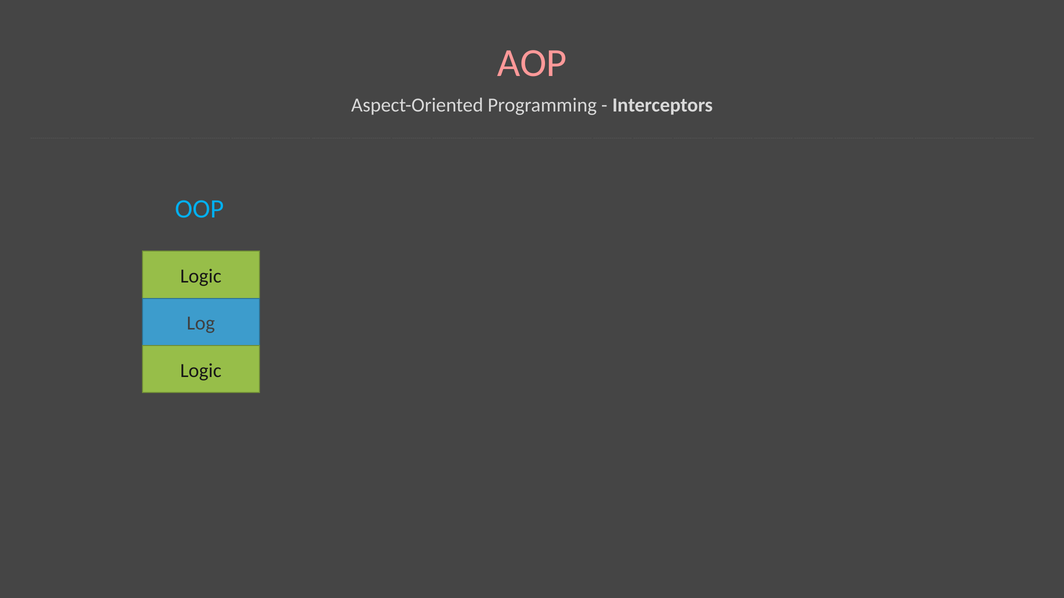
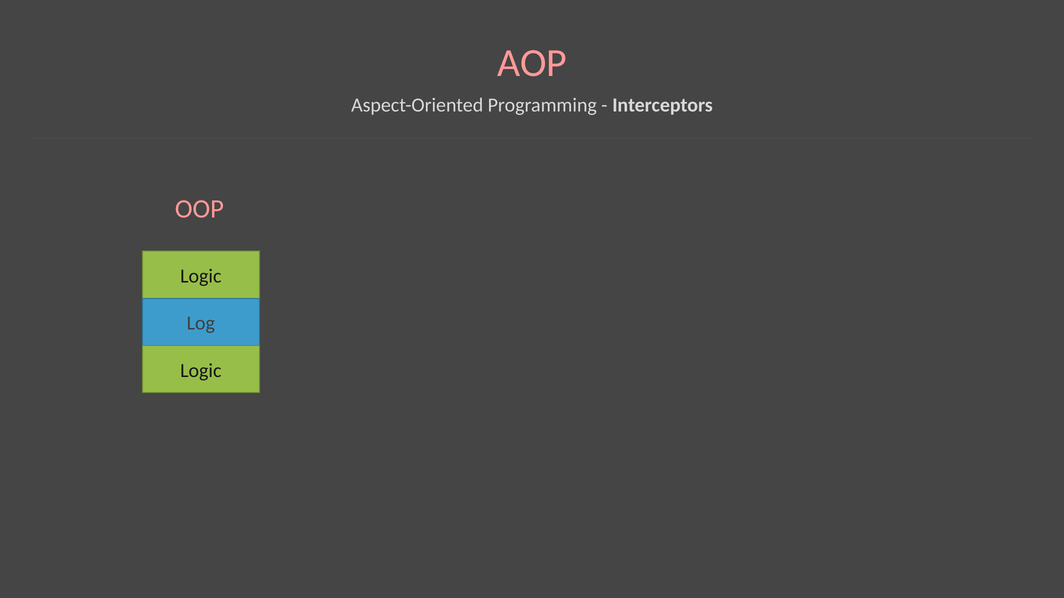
OOP colour: light blue -> pink
